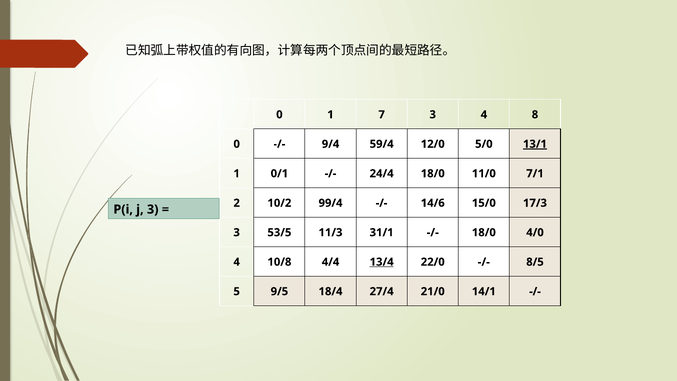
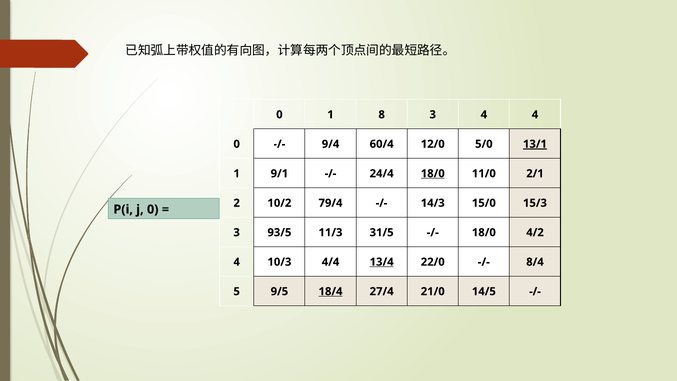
7: 7 -> 8
4 8: 8 -> 4
59/4: 59/4 -> 60/4
0/1: 0/1 -> 9/1
18/0 at (433, 173) underline: none -> present
7/1: 7/1 -> 2/1
99/4: 99/4 -> 79/4
14/6: 14/6 -> 14/3
17/3: 17/3 -> 15/3
j 3: 3 -> 0
53/5: 53/5 -> 93/5
31/1: 31/1 -> 31/5
4/0: 4/0 -> 4/2
10/8: 10/8 -> 10/3
8/5: 8/5 -> 8/4
18/4 underline: none -> present
14/1: 14/1 -> 14/5
